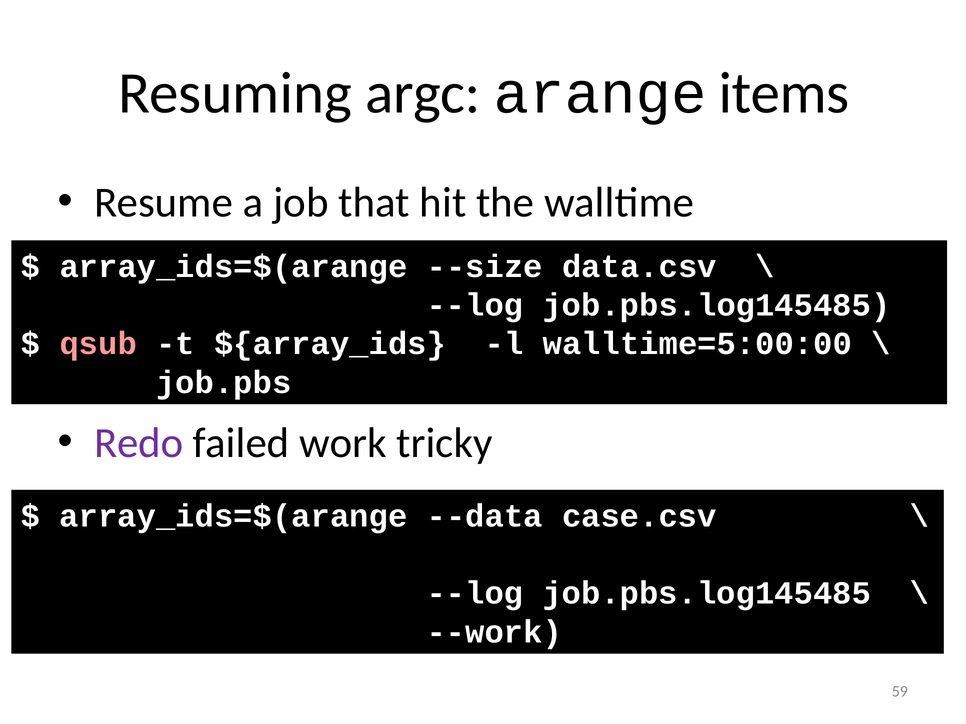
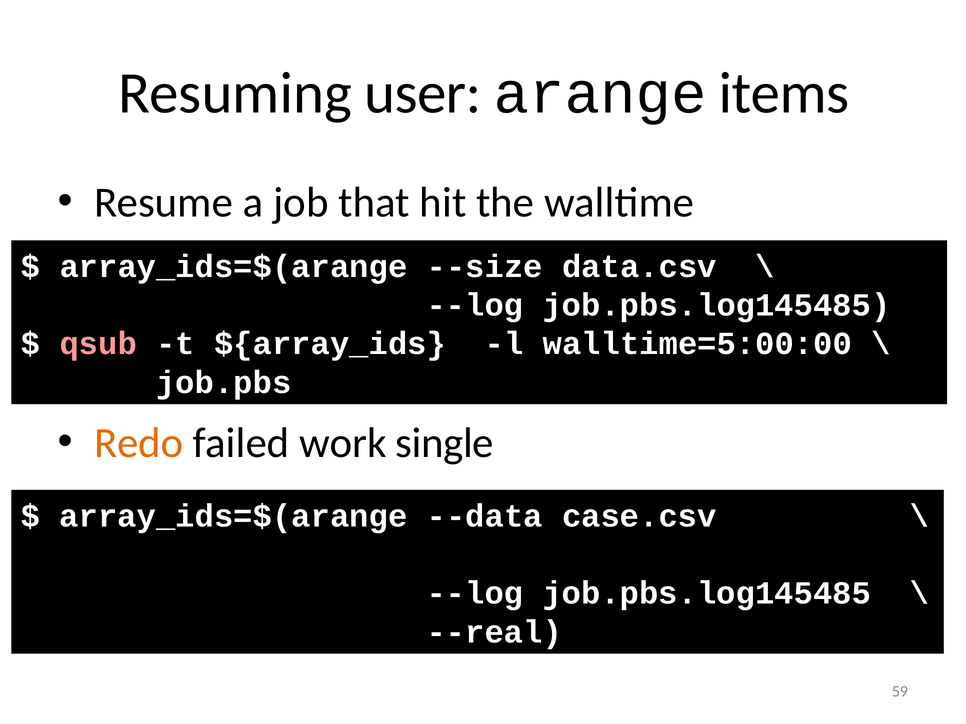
argc: argc -> user
Redo colour: purple -> orange
tricky: tricky -> single
--work: --work -> --real
